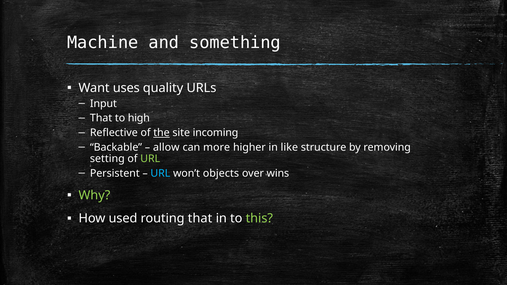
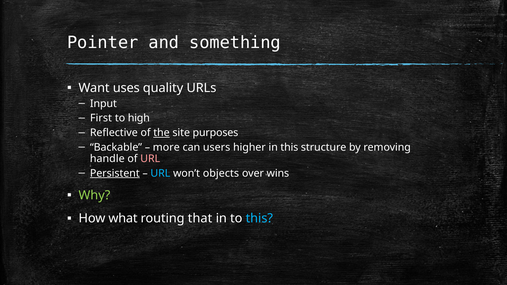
Machine: Machine -> Pointer
That at (101, 118): That -> First
incoming: incoming -> purposes
allow: allow -> more
more: more -> users
in like: like -> this
setting: setting -> handle
URL at (150, 159) colour: light green -> pink
Persistent underline: none -> present
used: used -> what
this at (259, 219) colour: light green -> light blue
